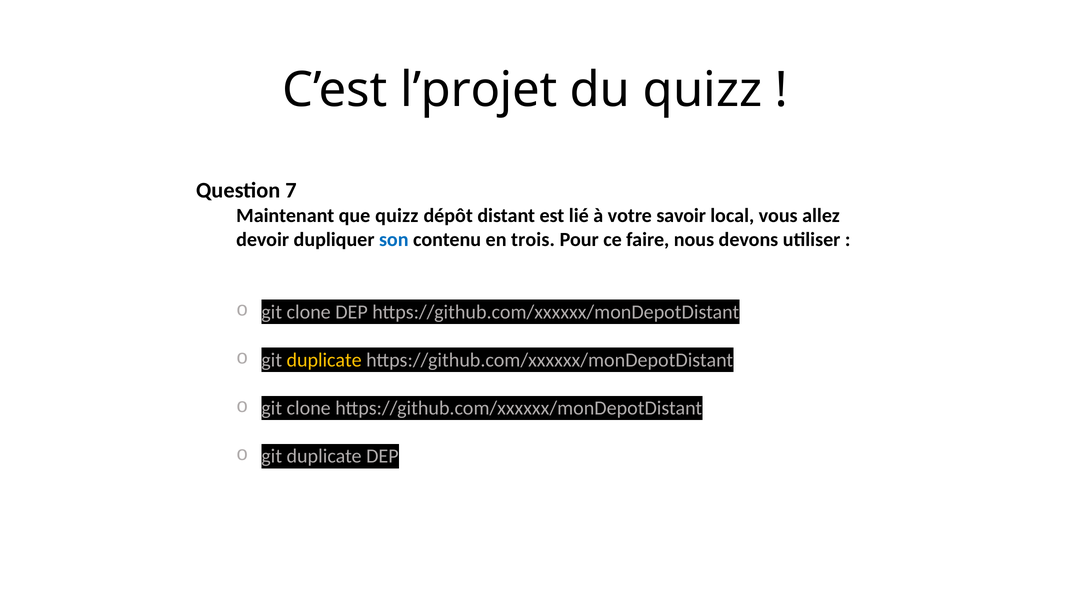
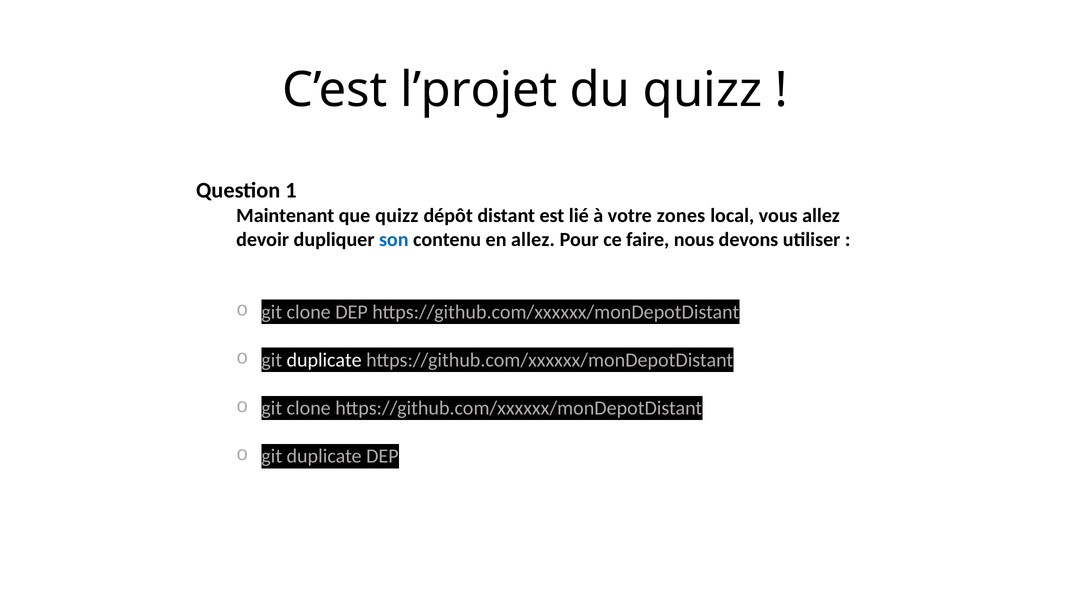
7: 7 -> 1
savoir: savoir -> zones
en trois: trois -> allez
duplicate at (324, 360) colour: yellow -> white
